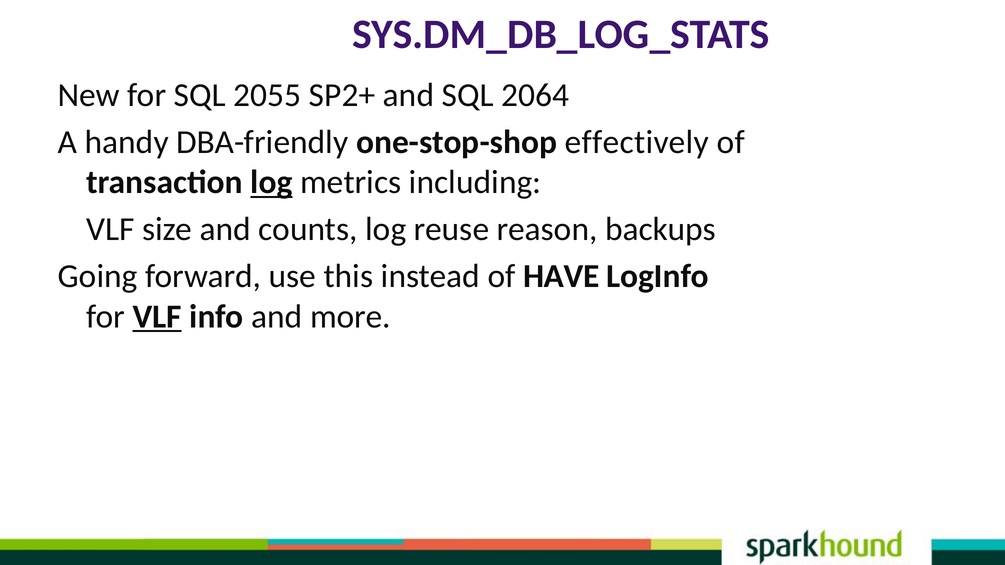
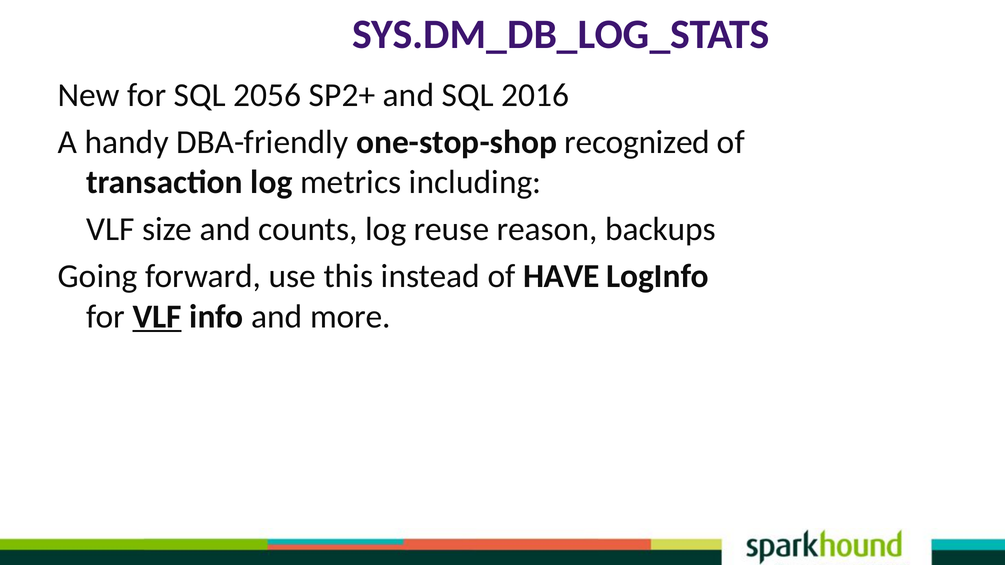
2055: 2055 -> 2056
2064: 2064 -> 2016
effectively: effectively -> recognized
log at (271, 183) underline: present -> none
